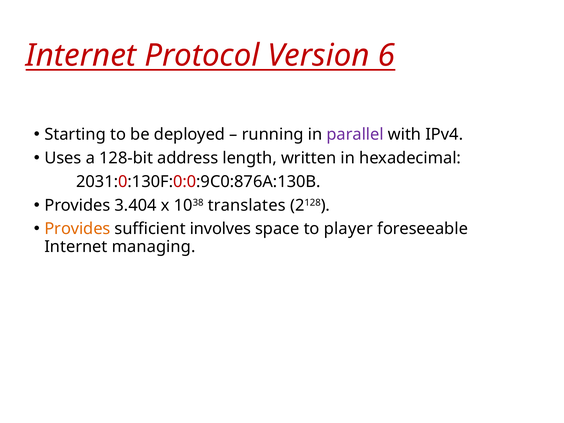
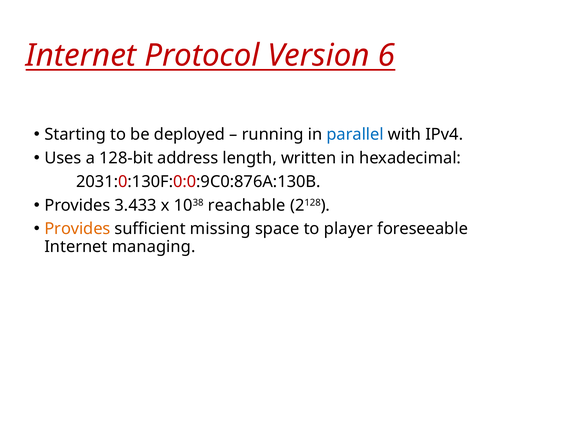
parallel colour: purple -> blue
3.404: 3.404 -> 3.433
translates: translates -> reachable
involves: involves -> missing
